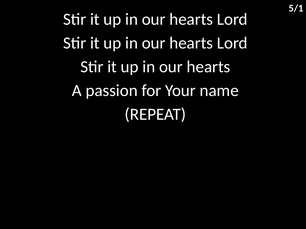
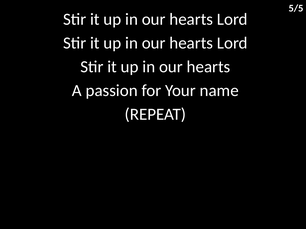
5/1: 5/1 -> 5/5
